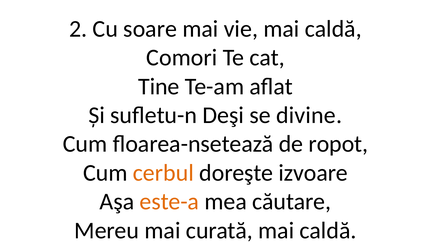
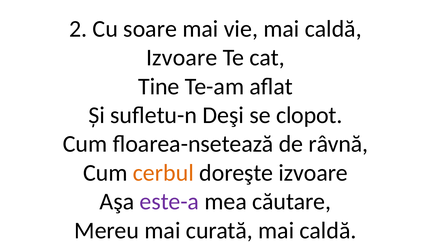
Comori at (182, 58): Comori -> Izvoare
divine: divine -> clopot
ropot: ropot -> râvnă
este-a colour: orange -> purple
